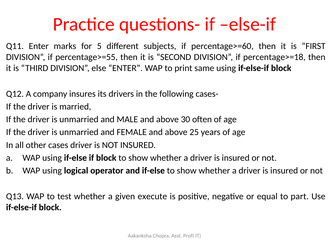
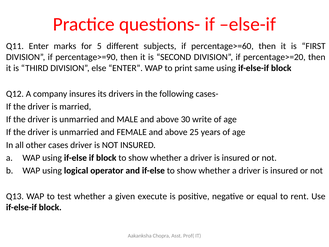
percentage>=55: percentage>=55 -> percentage>=90
percentage>=18: percentage>=18 -> percentage>=20
often: often -> write
part: part -> rent
